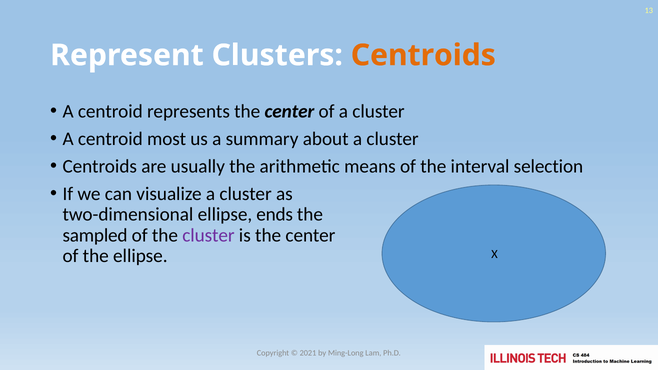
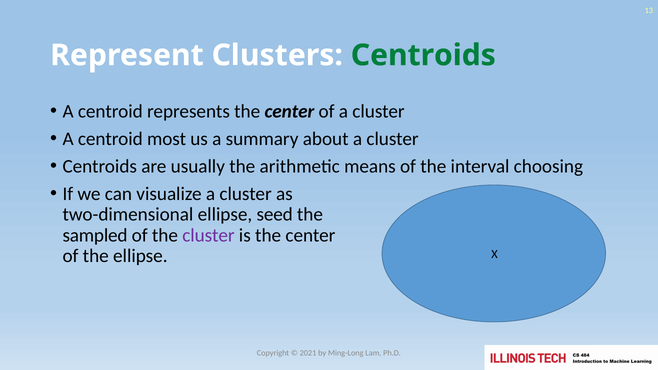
Centroids at (423, 55) colour: orange -> green
selection: selection -> choosing
ends: ends -> seed
